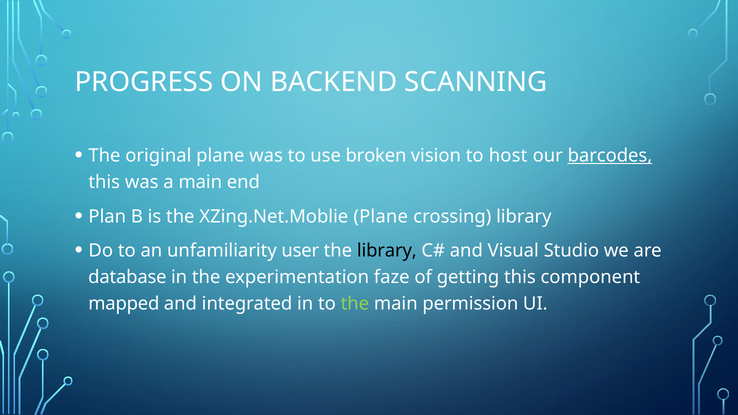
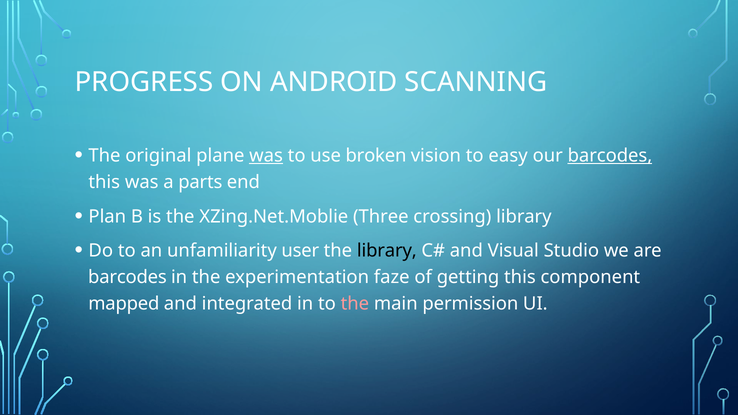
BACKEND: BACKEND -> ANDROID
was at (266, 156) underline: none -> present
host: host -> easy
a main: main -> parts
XZing.Net.Moblie Plane: Plane -> Three
database at (127, 277): database -> barcodes
the at (355, 304) colour: light green -> pink
